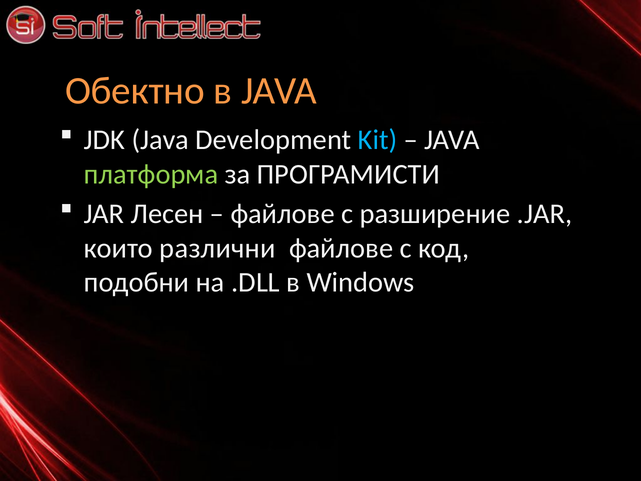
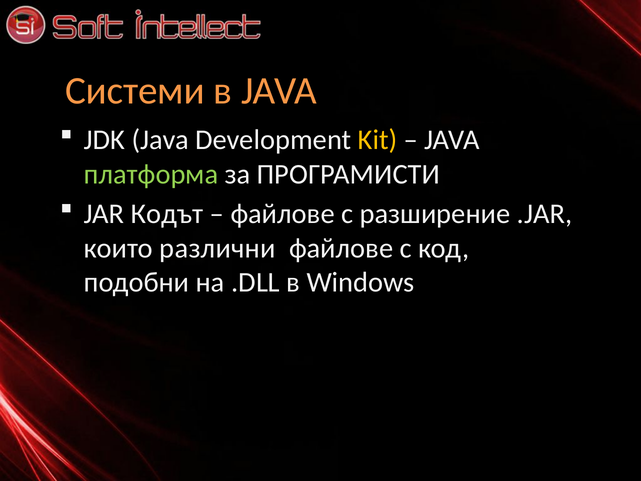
Обектно: Обектно -> Системи
Kit colour: light blue -> yellow
Лесен: Лесен -> Кодът
